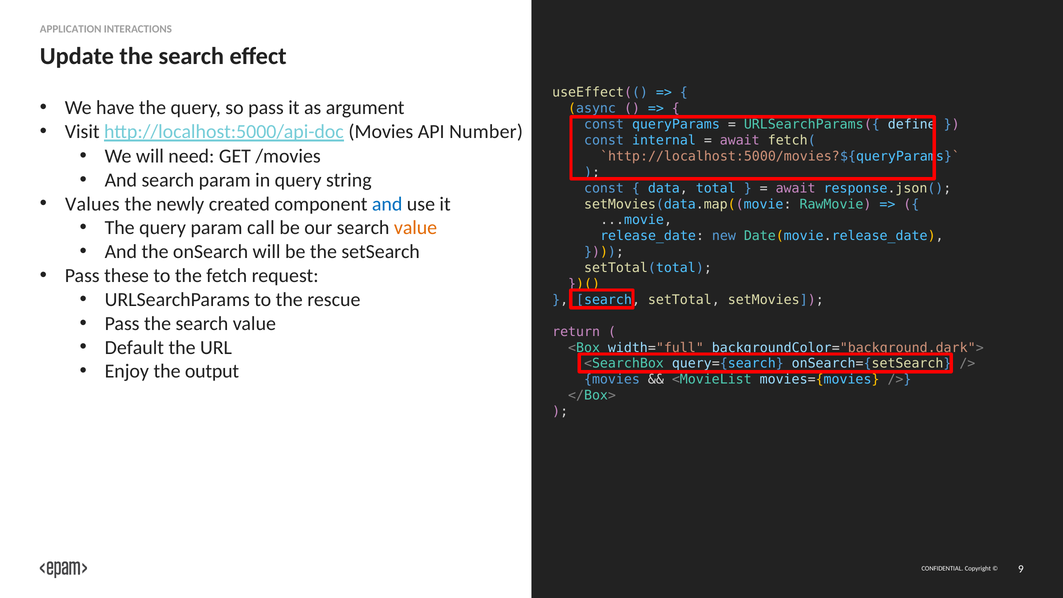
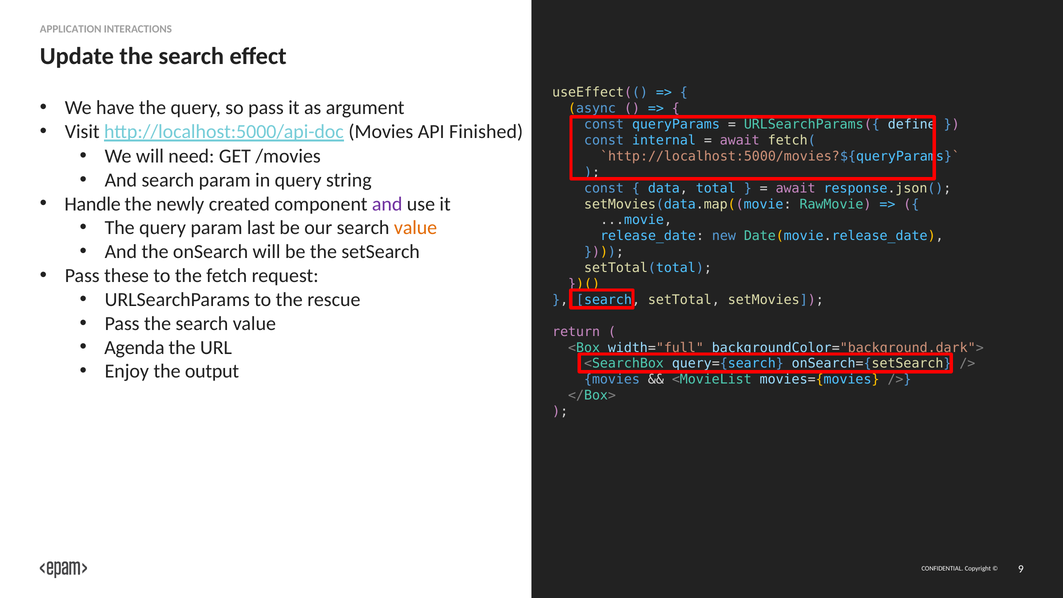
Number: Number -> Finished
Values: Values -> Handle
and at (387, 204) colour: blue -> purple
call: call -> last
Default: Default -> Agenda
